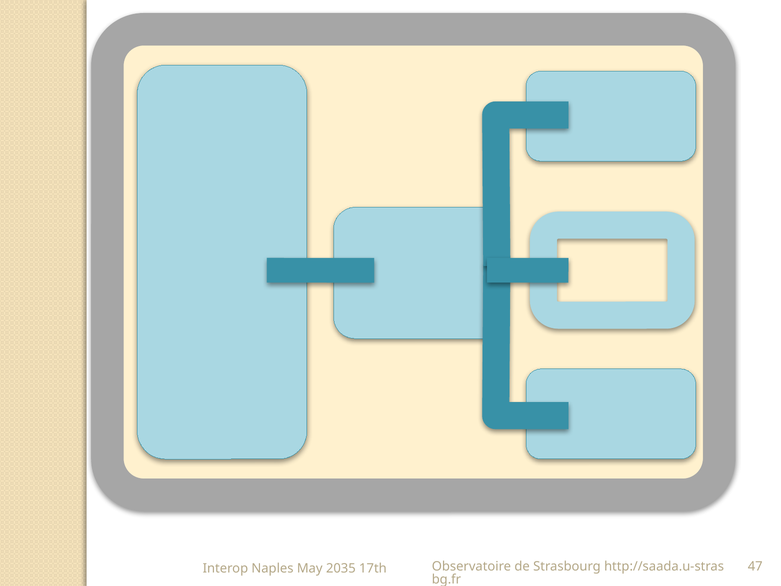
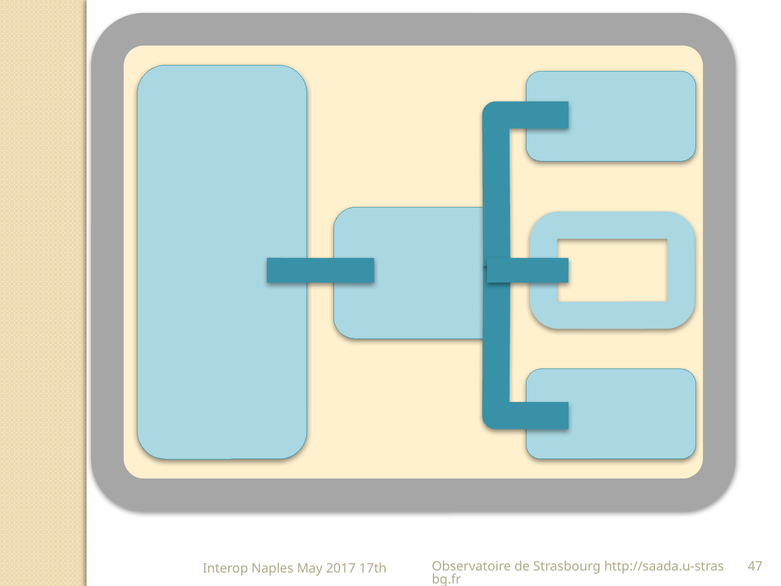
2035: 2035 -> 2017
